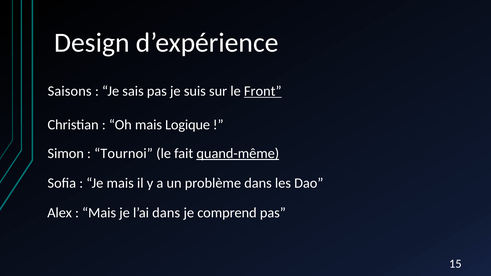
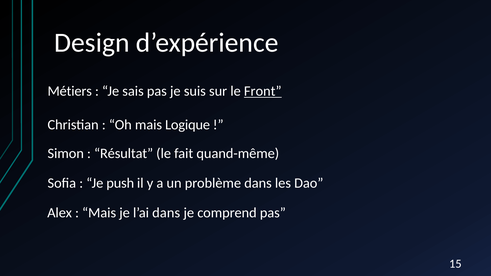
Saisons: Saisons -> Métiers
Tournoi: Tournoi -> Résultat
quand-même underline: present -> none
Je mais: mais -> push
